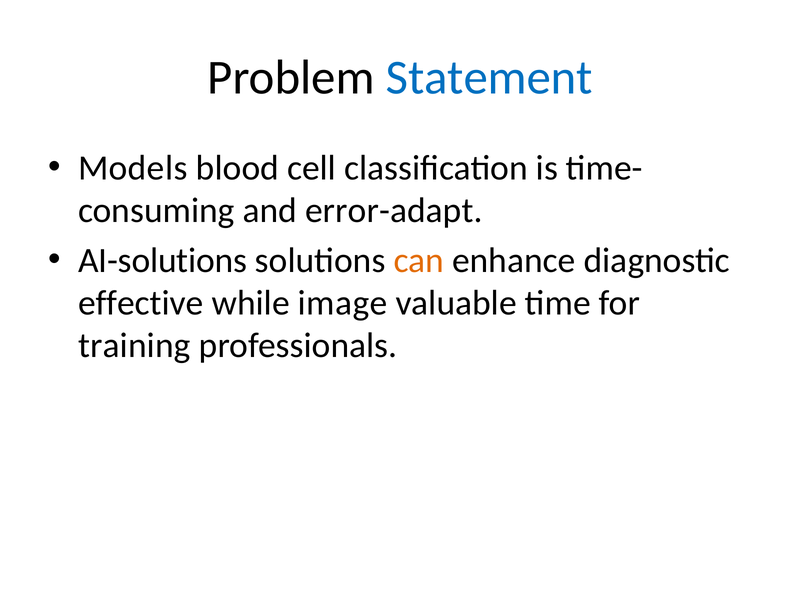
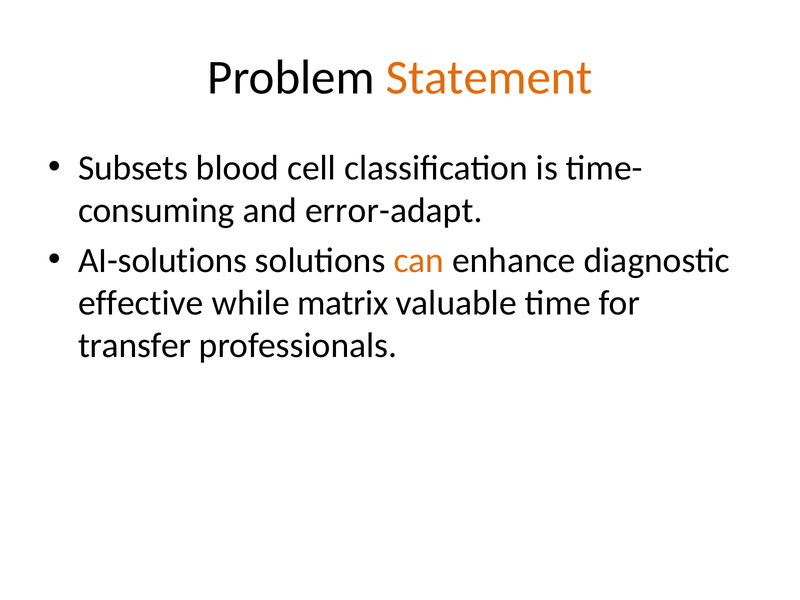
Statement colour: blue -> orange
Models: Models -> Subsets
image: image -> matrix
training: training -> transfer
